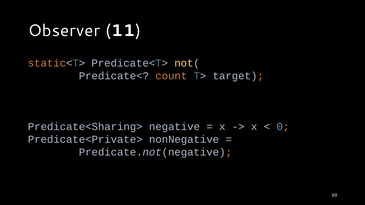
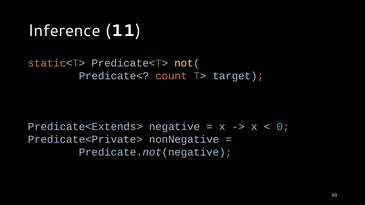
Observer: Observer -> Inference
Predicate<Sharing>: Predicate<Sharing> -> Predicate<Extends>
